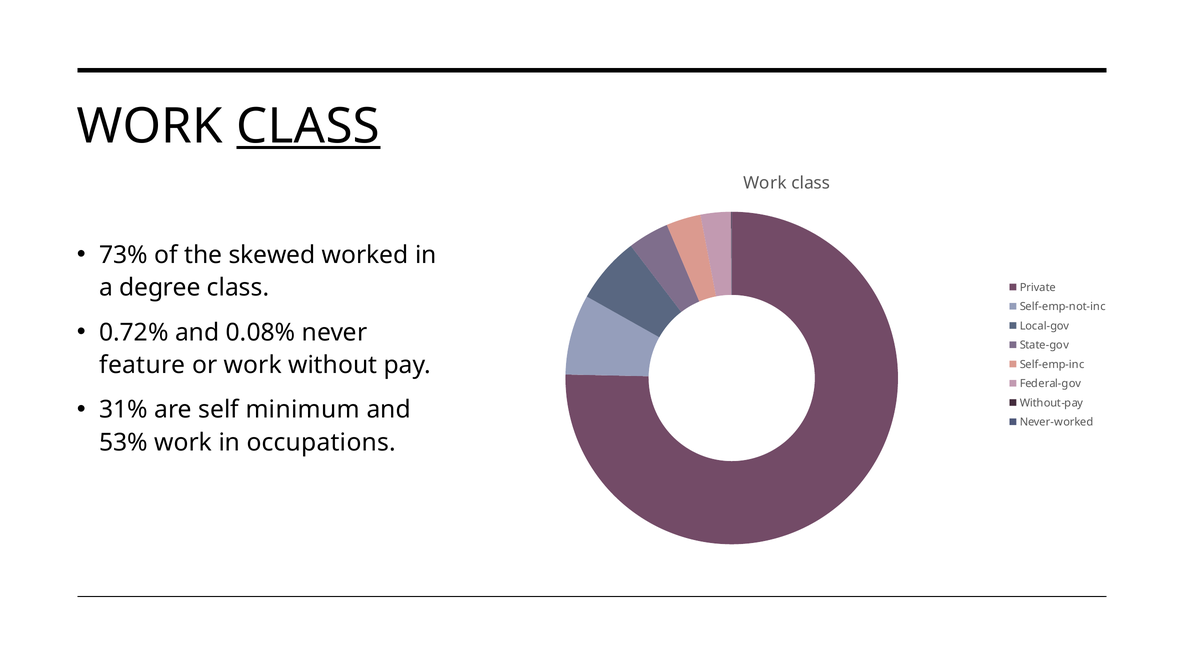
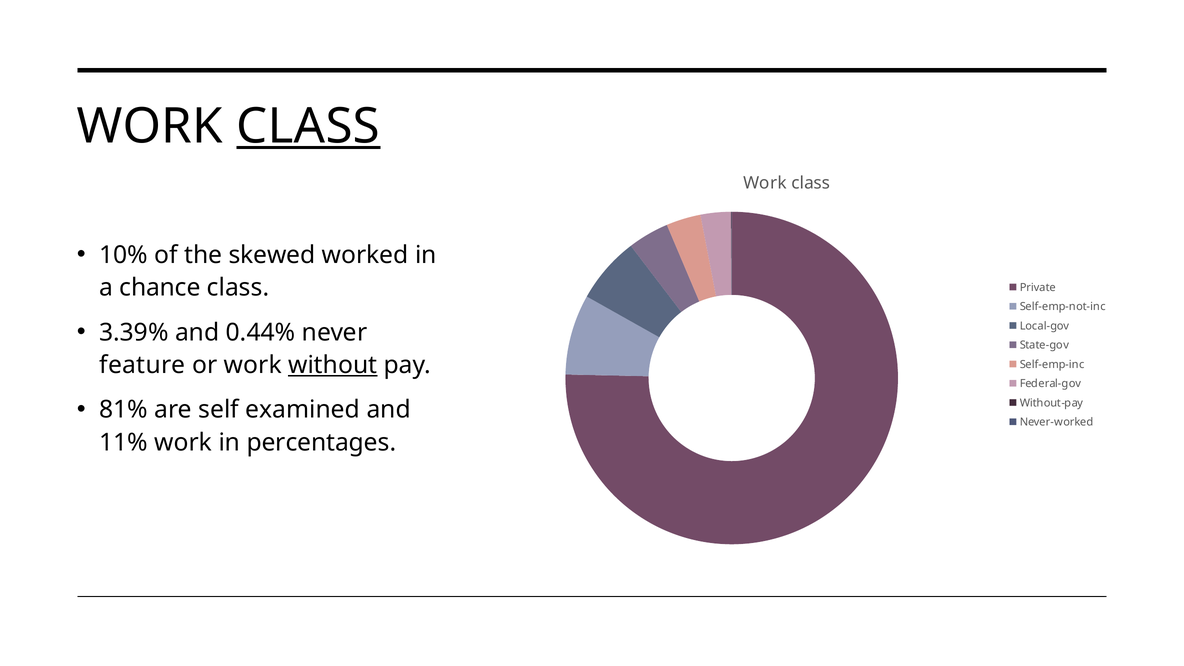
73%: 73% -> 10%
degree: degree -> chance
0.72%: 0.72% -> 3.39%
0.08%: 0.08% -> 0.44%
without underline: none -> present
31%: 31% -> 81%
minimum: minimum -> examined
53%: 53% -> 11%
occupations: occupations -> percentages
